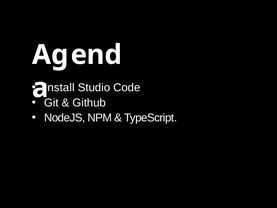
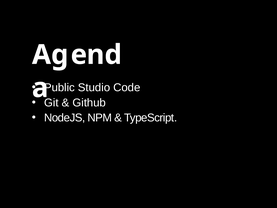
Install: Install -> Public
